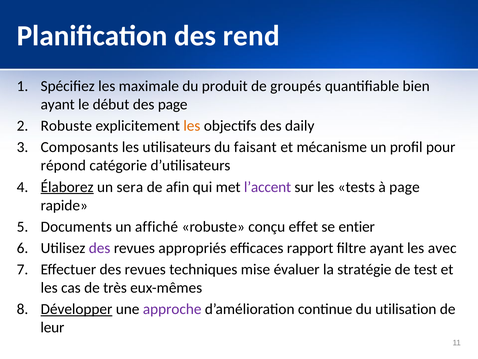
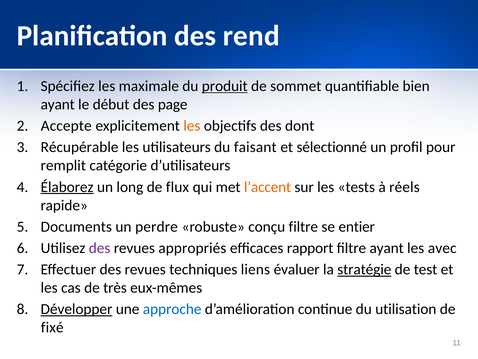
produit underline: none -> present
groupés: groupés -> sommet
Robuste at (66, 126): Robuste -> Accepte
daily: daily -> dont
Composants: Composants -> Récupérable
mécanisme: mécanisme -> sélectionné
répond: répond -> remplit
sera: sera -> long
afin: afin -> flux
l’accent colour: purple -> orange
à page: page -> réels
affiché: affiché -> perdre
conçu effet: effet -> filtre
mise: mise -> liens
stratégie underline: none -> present
approche colour: purple -> blue
leur: leur -> fixé
